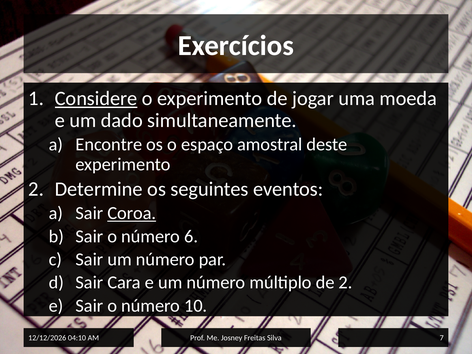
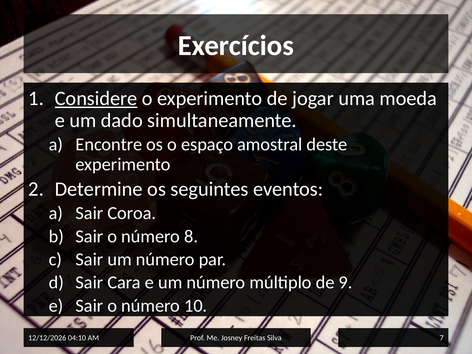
Coroa underline: present -> none
6: 6 -> 8
de 2: 2 -> 9
